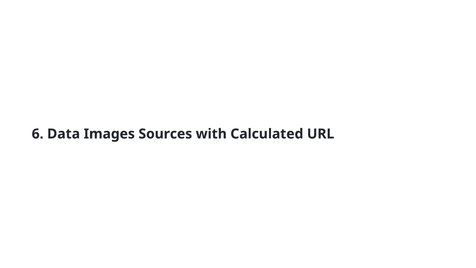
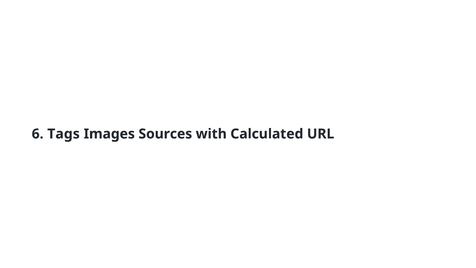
Data: Data -> Tags
